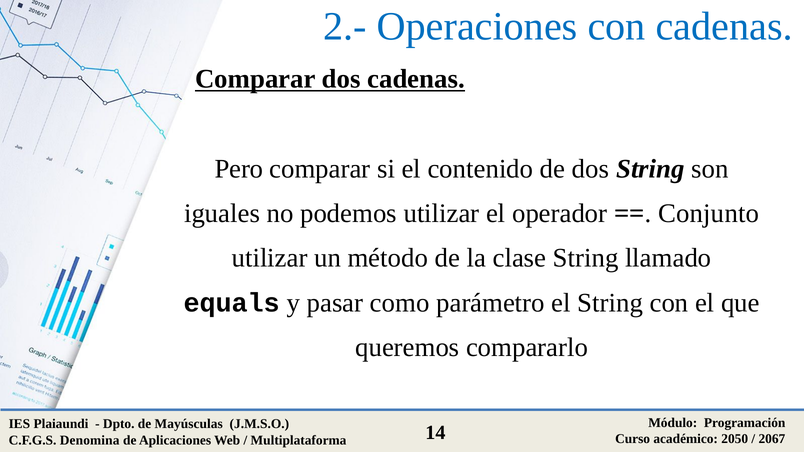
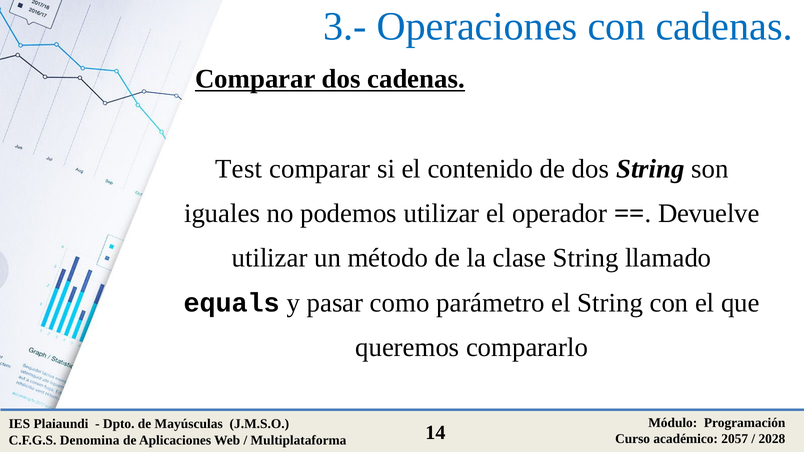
2.-: 2.- -> 3.-
Pero: Pero -> Test
Conjunto: Conjunto -> Devuelve
2050: 2050 -> 2057
2067: 2067 -> 2028
